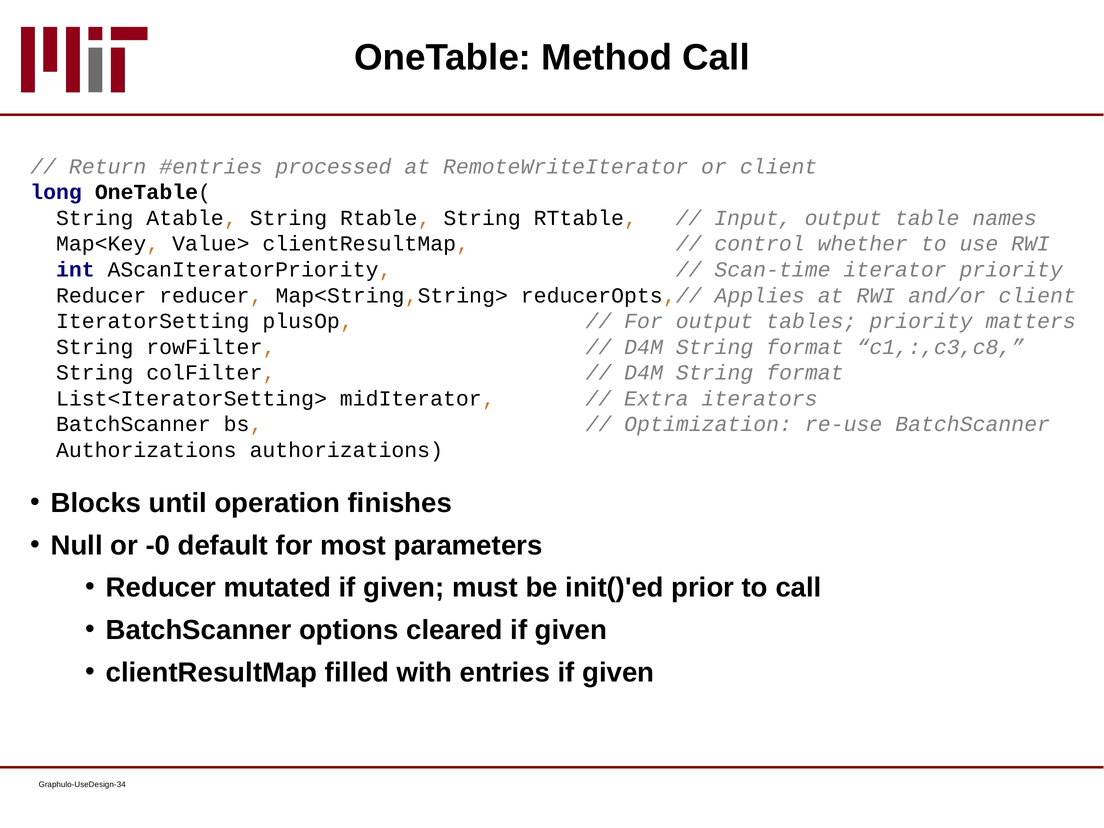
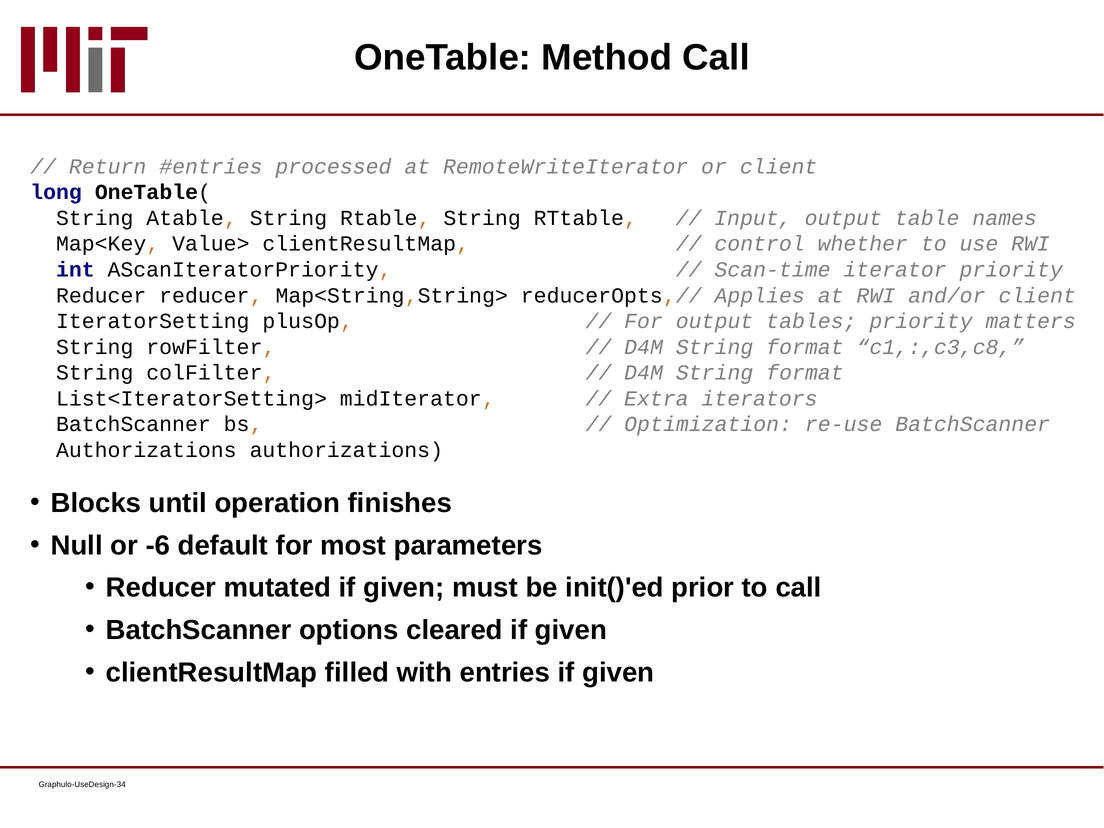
-0: -0 -> -6
